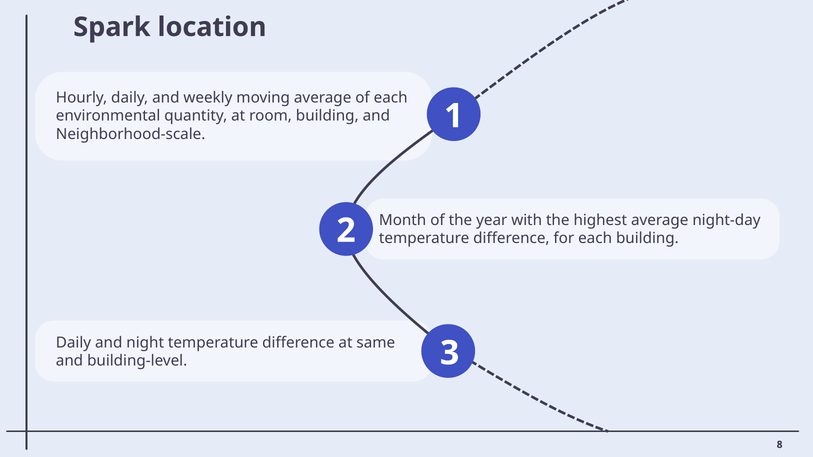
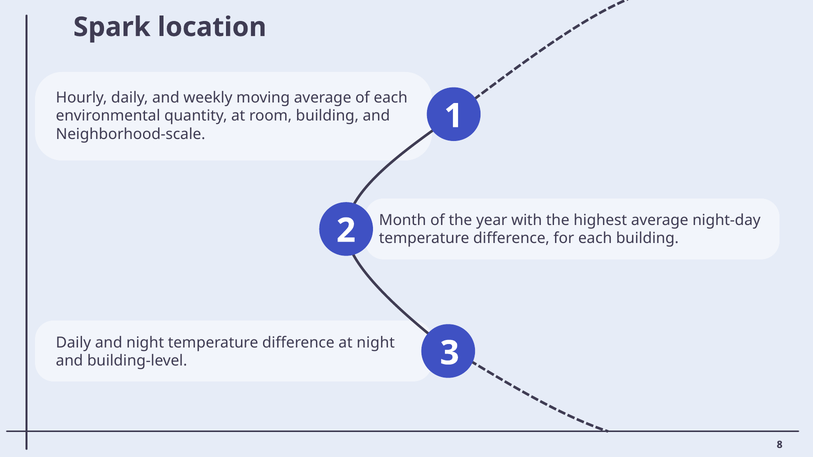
at same: same -> night
